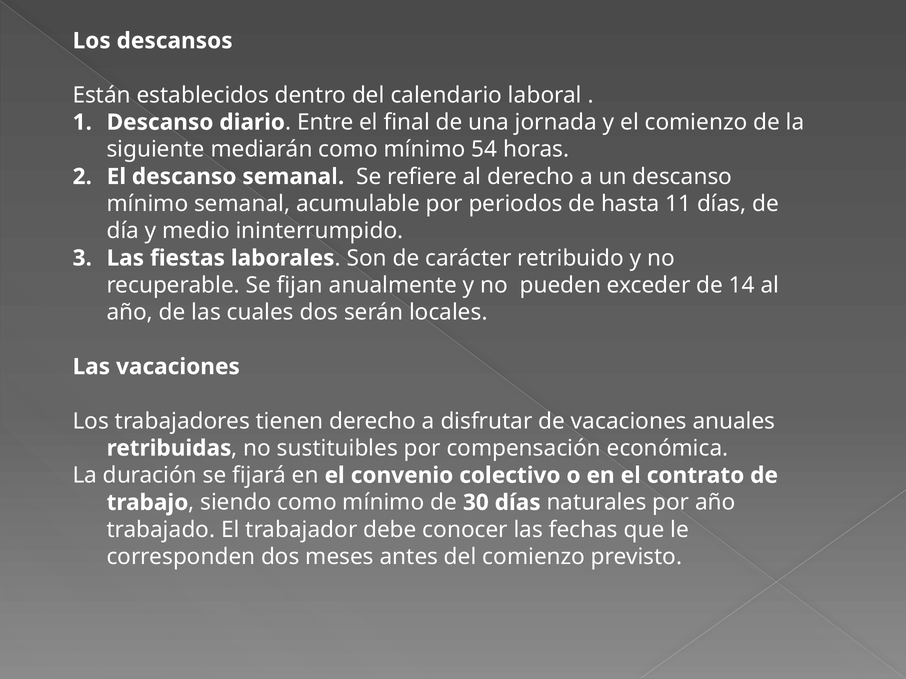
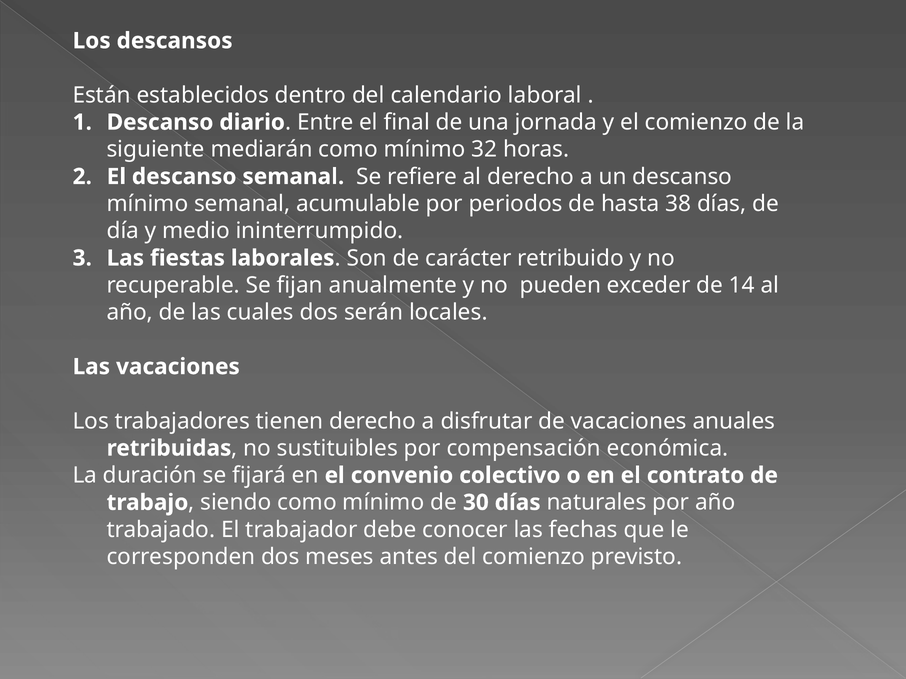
54: 54 -> 32
11: 11 -> 38
